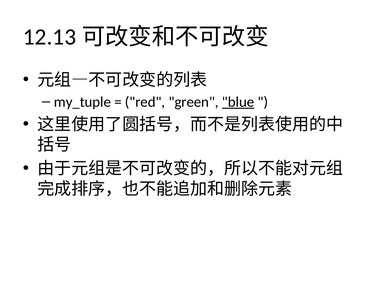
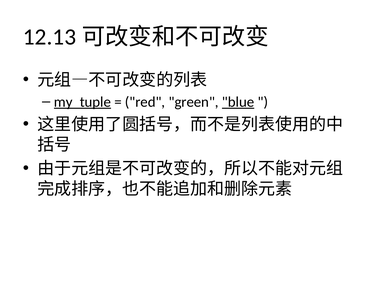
my_tuple underline: none -> present
